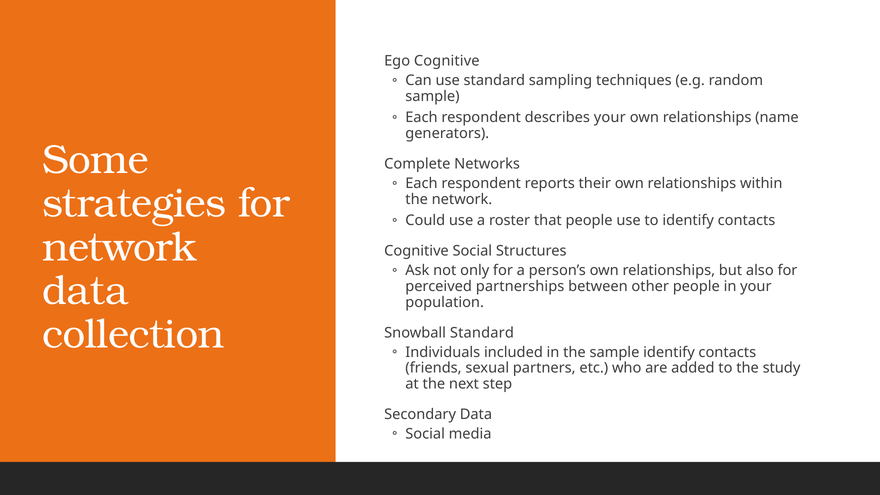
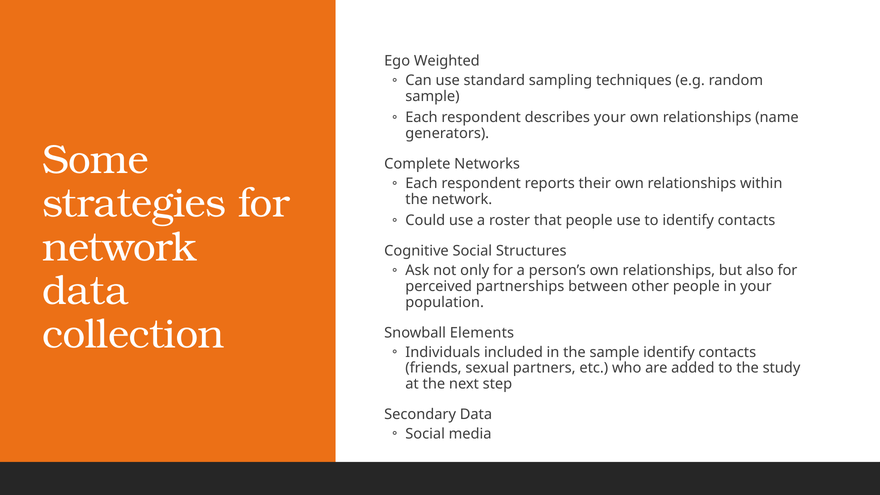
Ego Cognitive: Cognitive -> Weighted
Snowball Standard: Standard -> Elements
